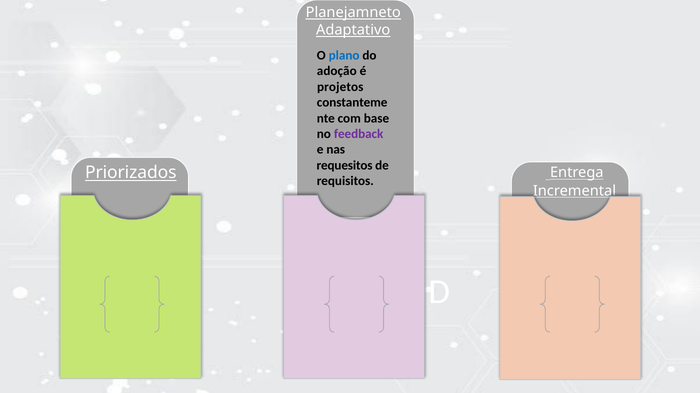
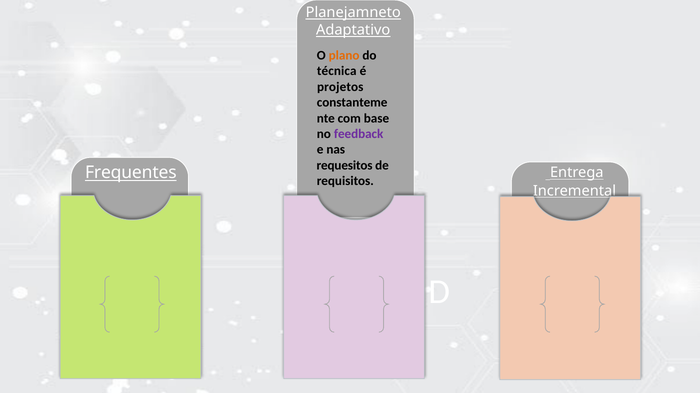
plano colour: blue -> orange
adoção at (337, 71): adoção -> técnica
Priorizados at (131, 173): Priorizados -> Frequentes
